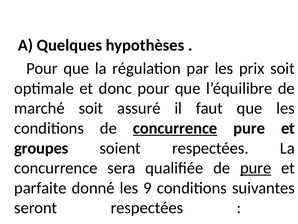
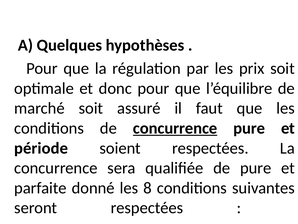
groupes: groupes -> période
pure at (256, 168) underline: present -> none
9: 9 -> 8
